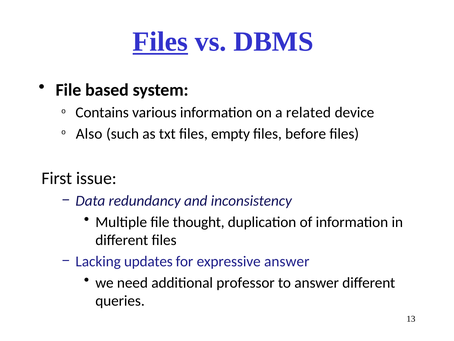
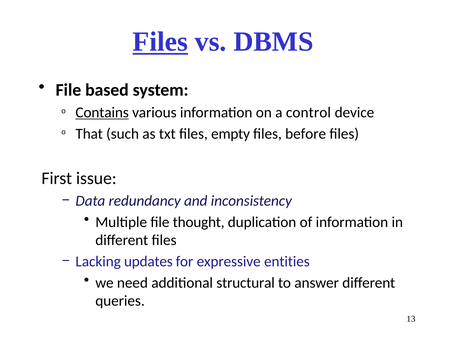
Contains underline: none -> present
related: related -> control
Also: Also -> That
expressive answer: answer -> entities
professor: professor -> structural
